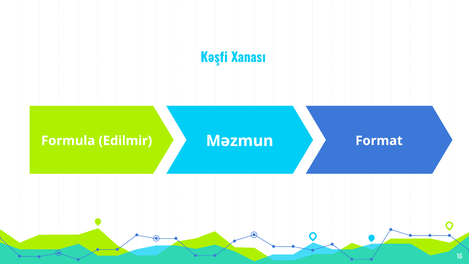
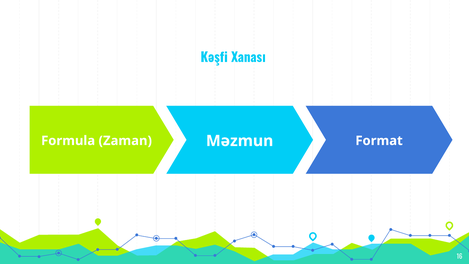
Edilmir: Edilmir -> Zaman
